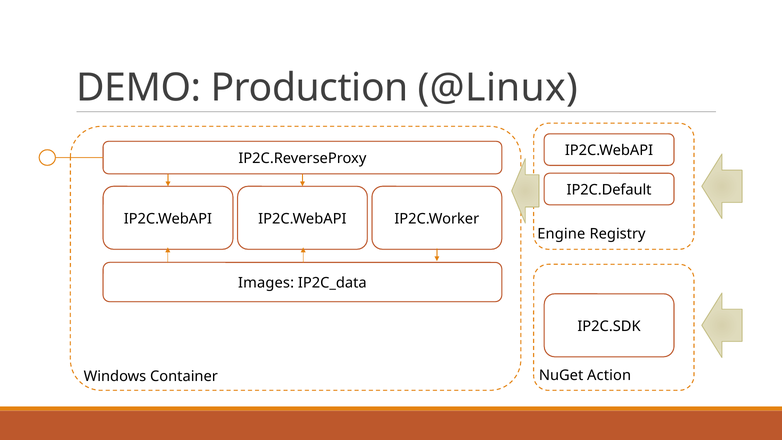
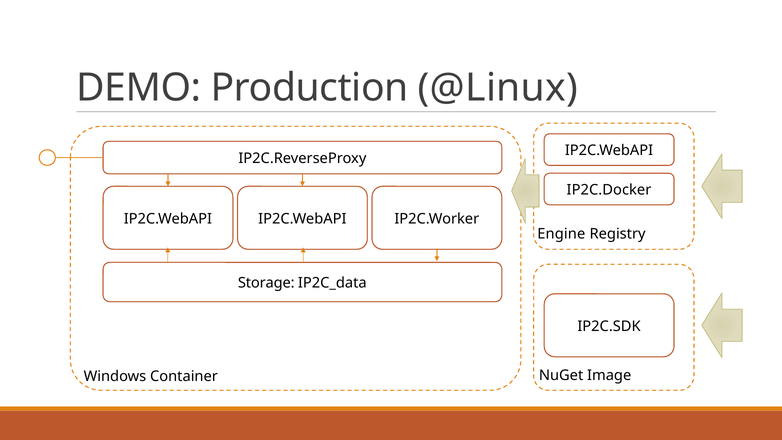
IP2C.Default: IP2C.Default -> IP2C.Docker
Images: Images -> Storage
Action: Action -> Image
